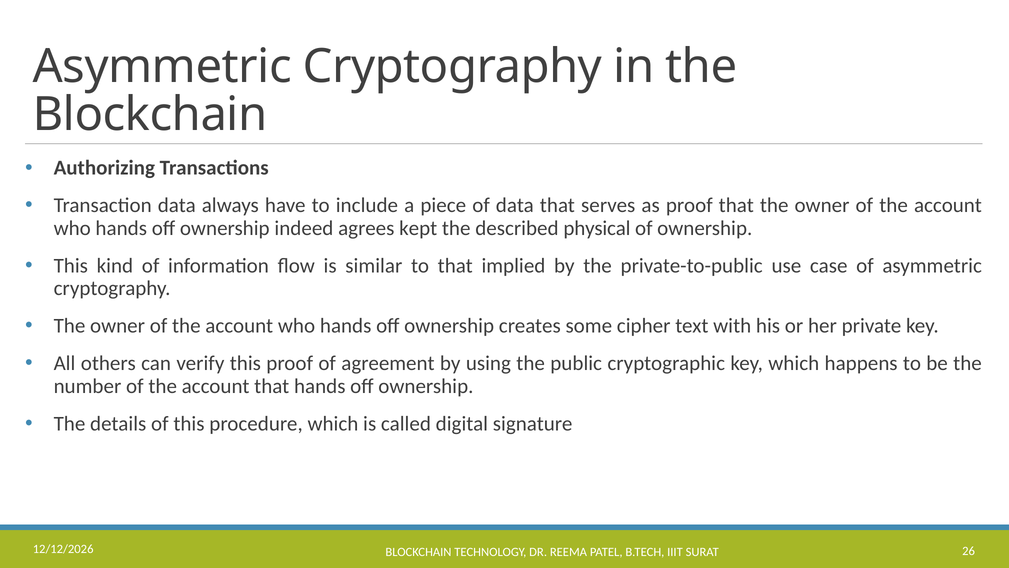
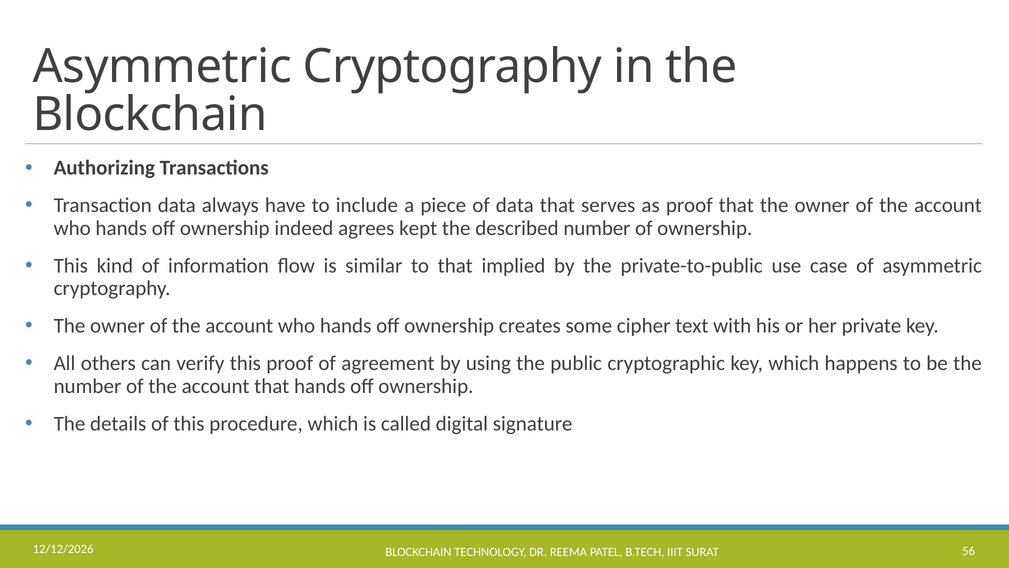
described physical: physical -> number
26: 26 -> 56
